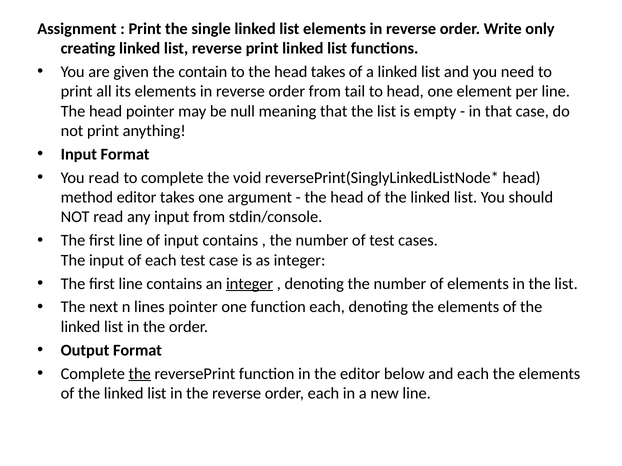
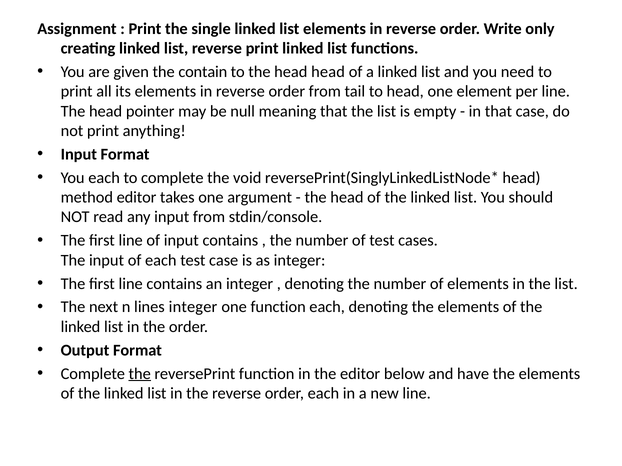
head takes: takes -> head
You read: read -> each
integer at (250, 284) underline: present -> none
lines pointer: pointer -> integer
and each: each -> have
